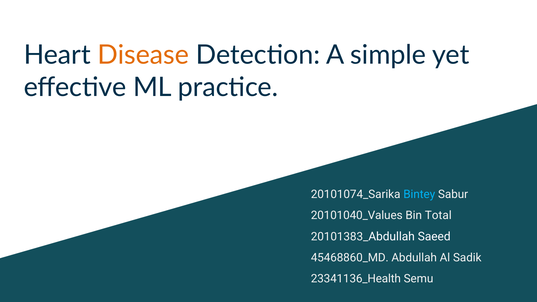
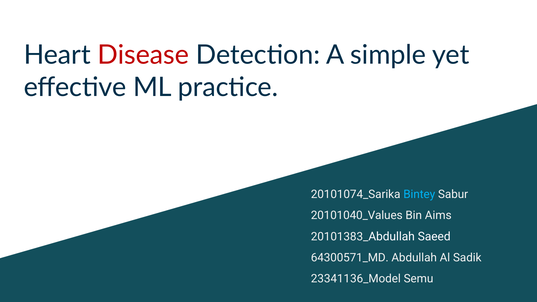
Disease colour: orange -> red
Total: Total -> Aims
45468860_MD: 45468860_MD -> 64300571_MD
23341136_Health: 23341136_Health -> 23341136_Model
